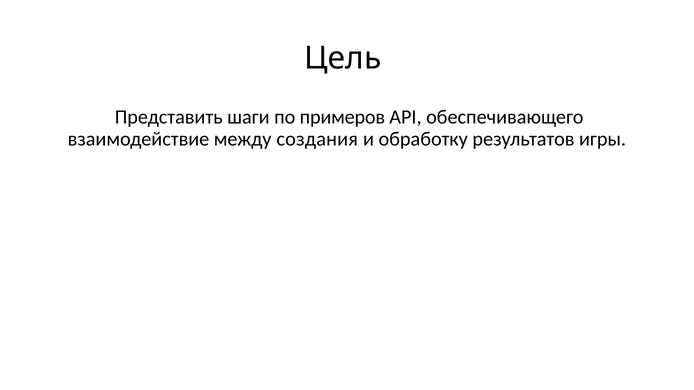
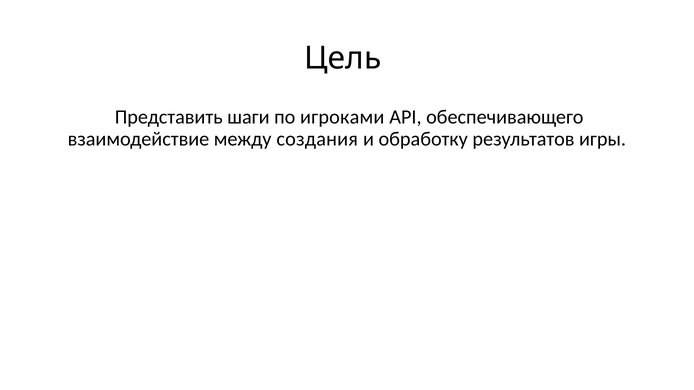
примеров: примеров -> игроками
